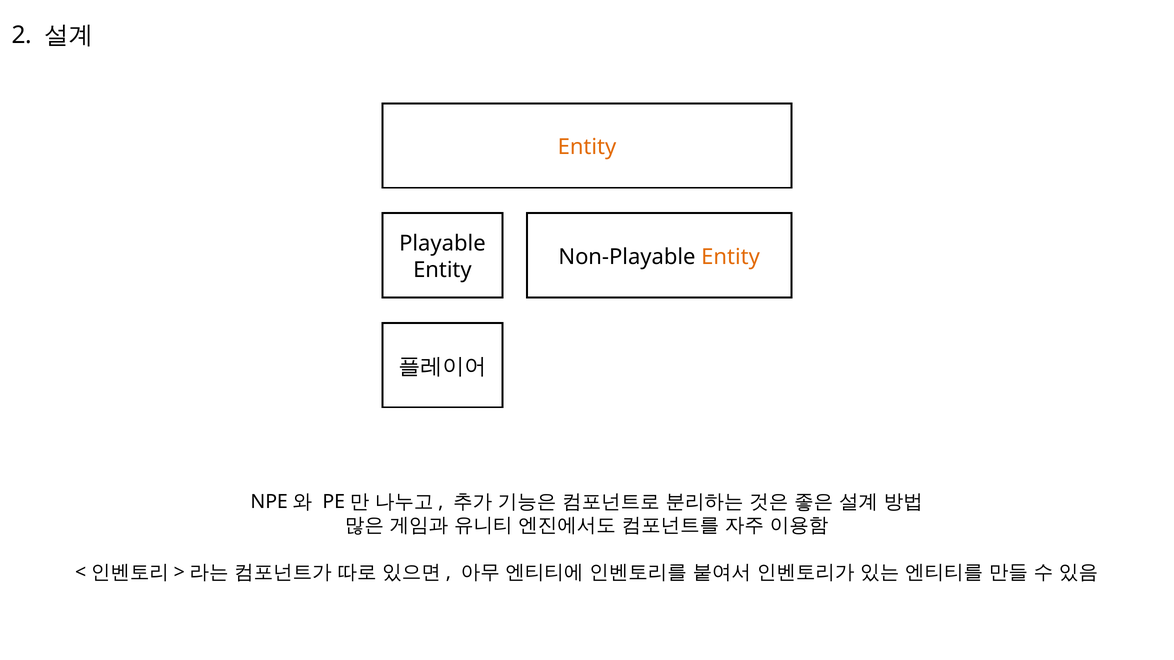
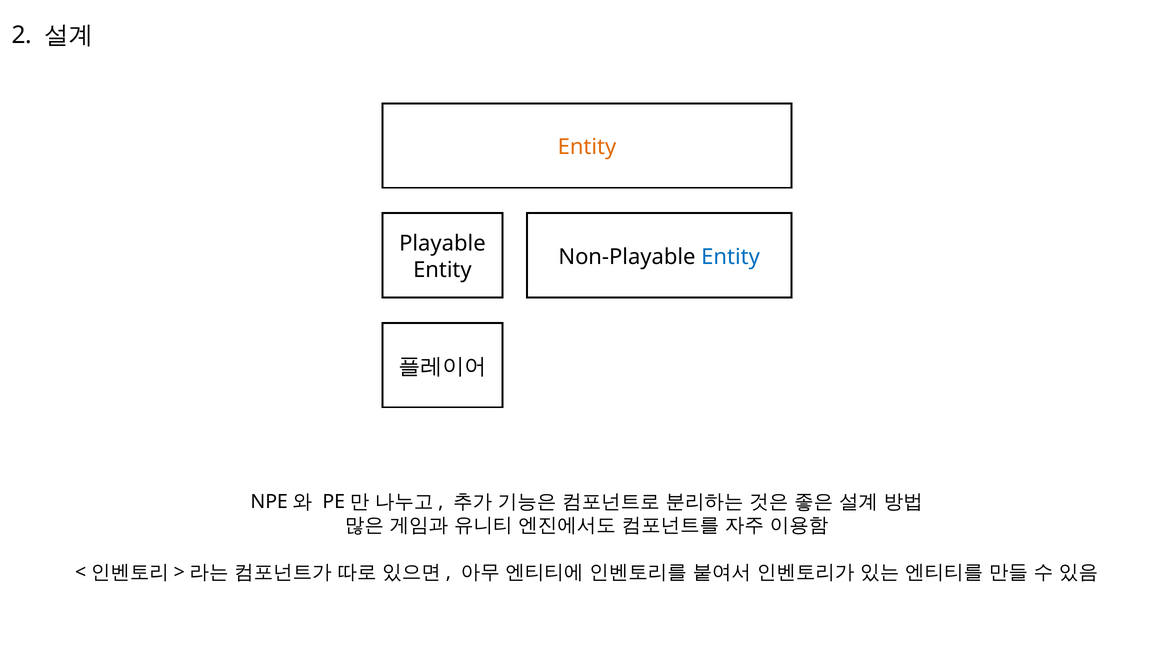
Entity at (731, 257) colour: orange -> blue
